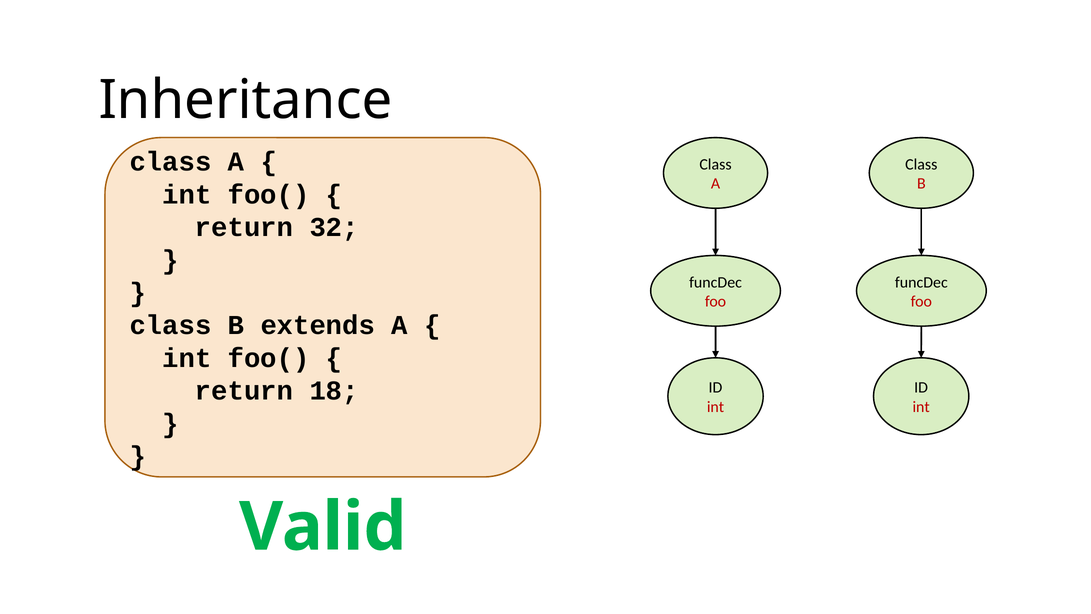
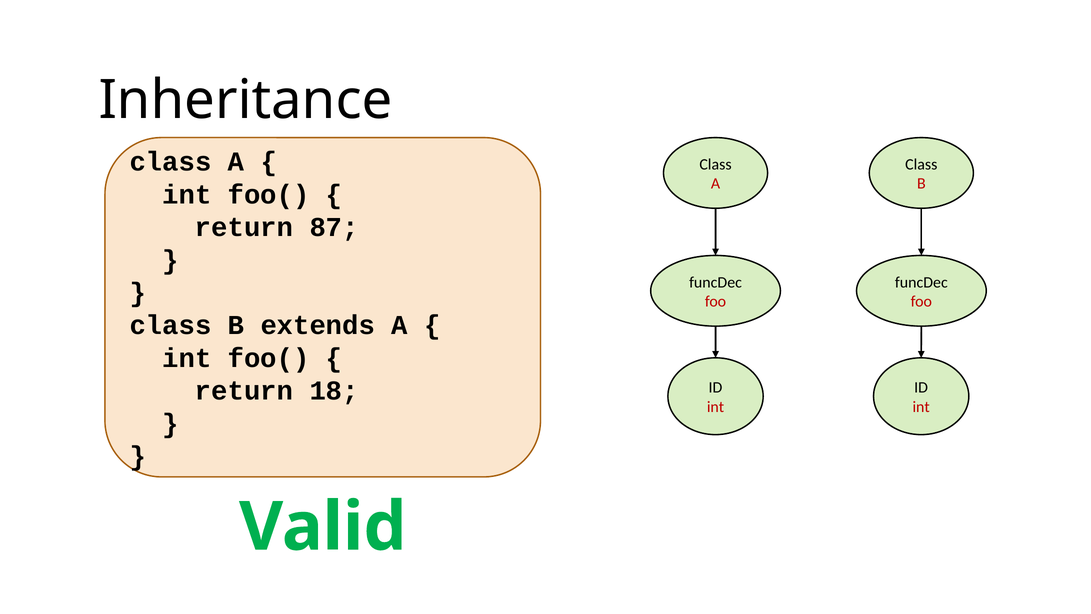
32: 32 -> 87
